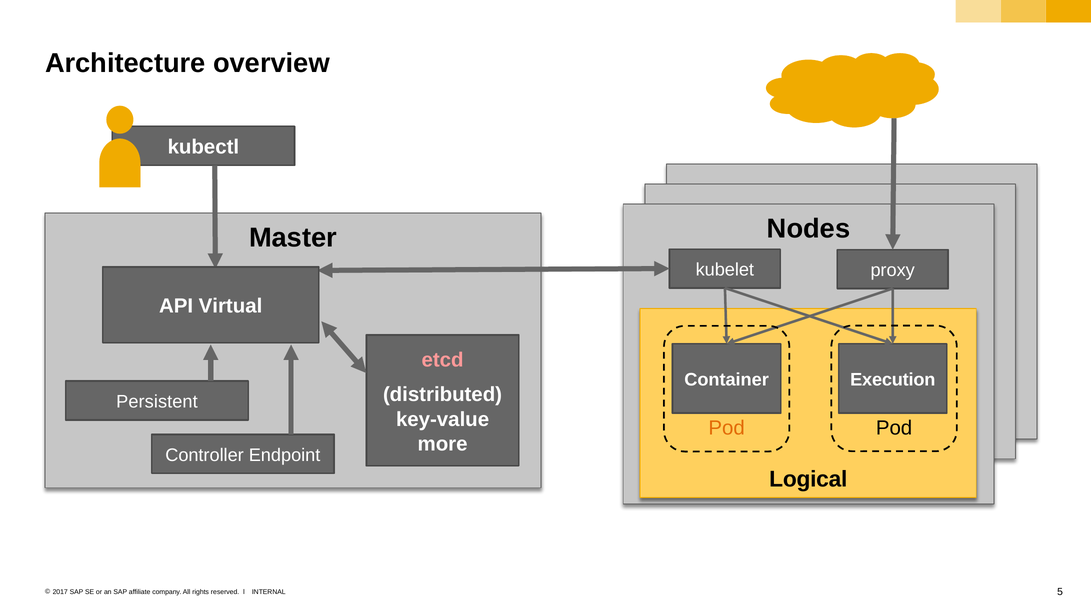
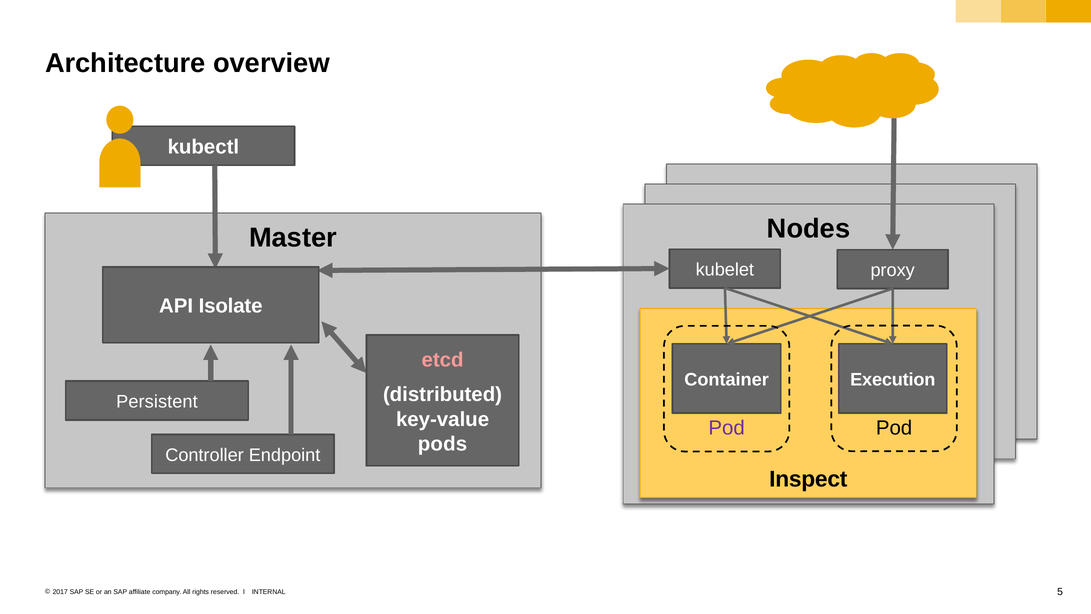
Virtual: Virtual -> Isolate
Pod at (727, 428) colour: orange -> purple
more: more -> pods
Logical: Logical -> Inspect
